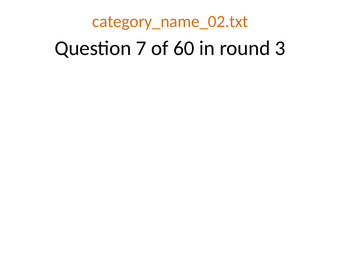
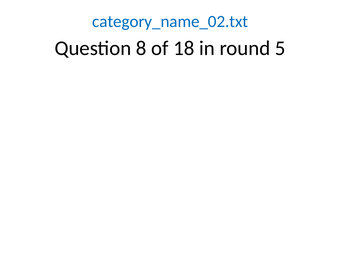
category_name_02.txt colour: orange -> blue
7: 7 -> 8
60: 60 -> 18
3: 3 -> 5
